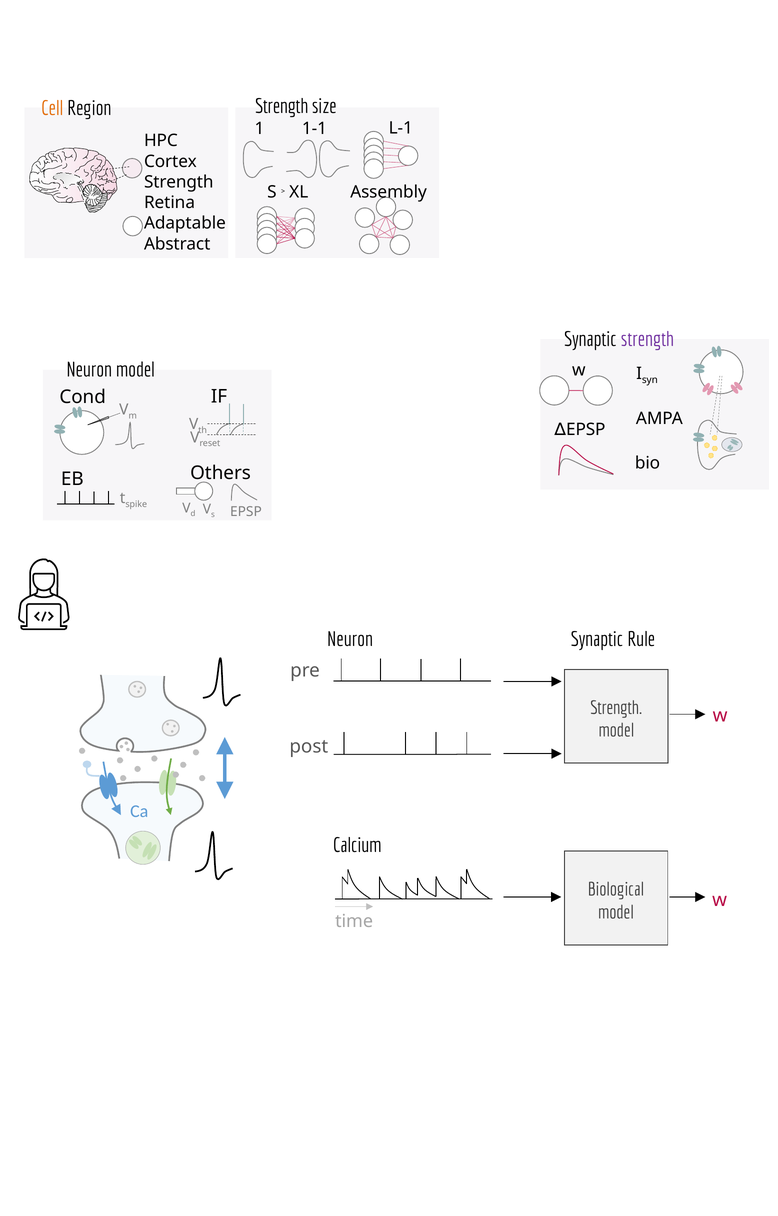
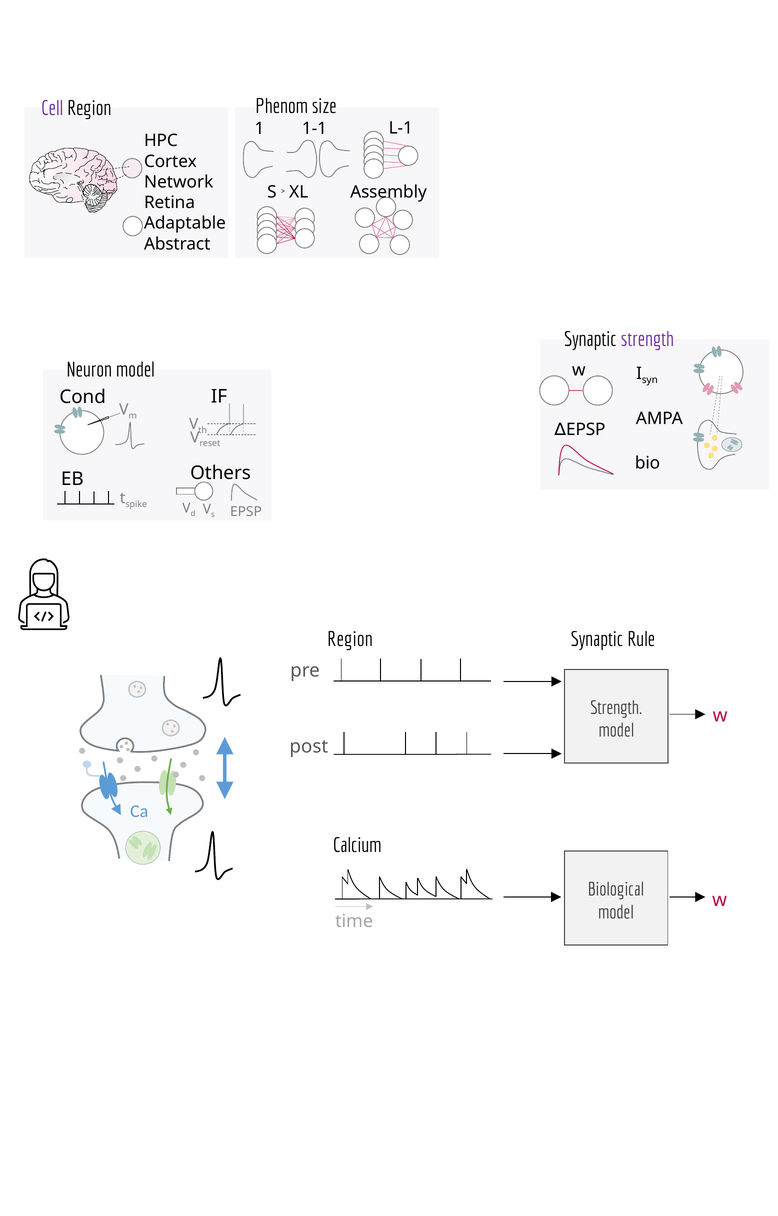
Cell colour: orange -> purple
Region Strength: Strength -> Phenom
Strength at (179, 182): Strength -> Network
Neuron at (350, 639): Neuron -> Region
